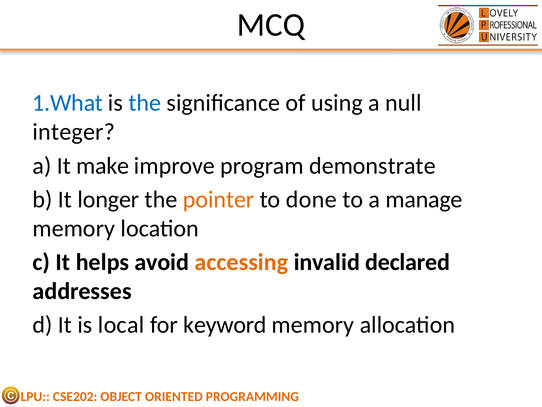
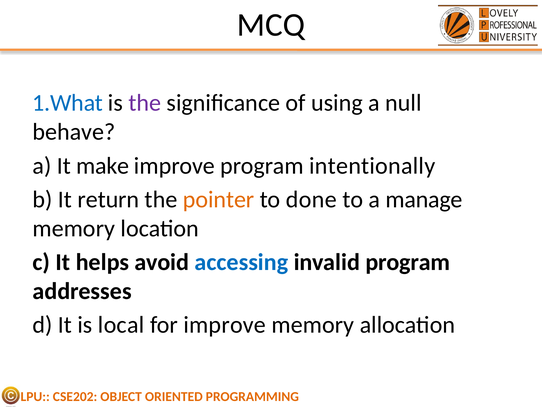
the at (145, 103) colour: blue -> purple
integer: integer -> behave
demonstrate: demonstrate -> intentionally
longer: longer -> return
accessing colour: orange -> blue
invalid declared: declared -> program
for keyword: keyword -> improve
